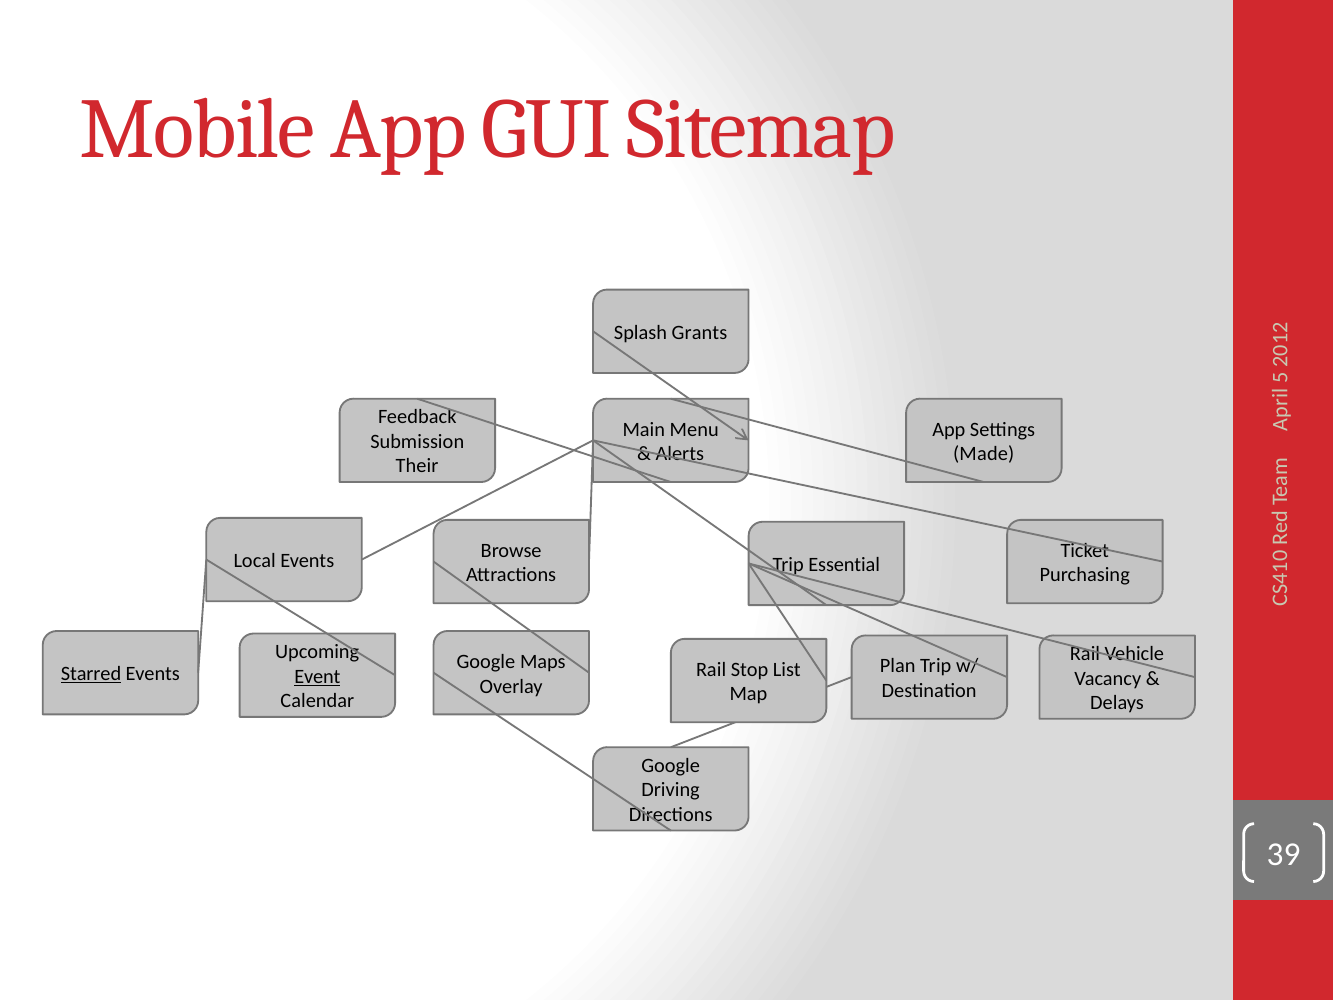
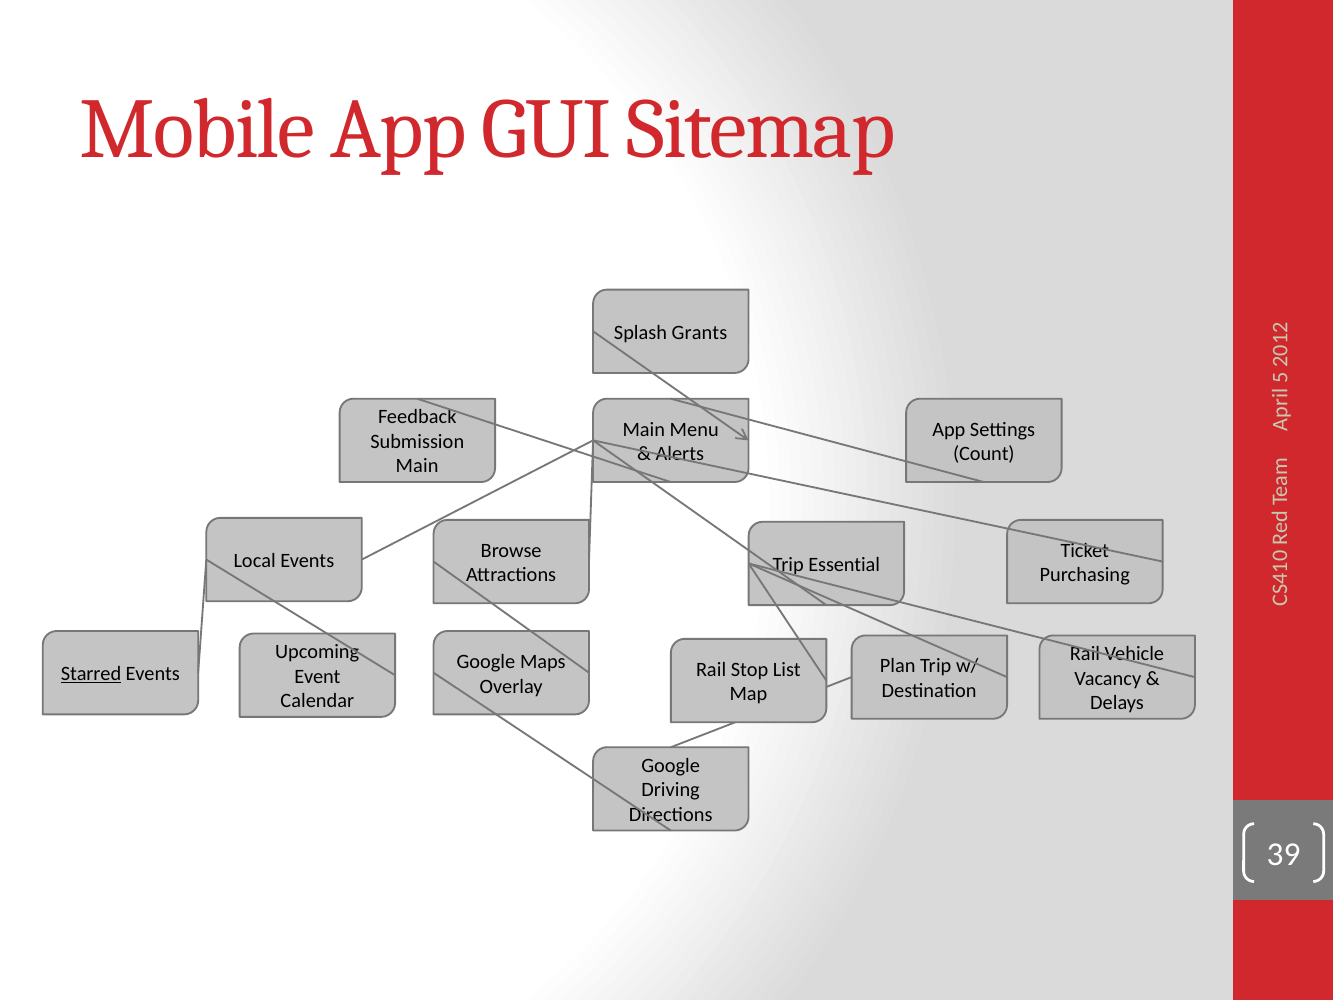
Made: Made -> Count
Their at (417, 466): Their -> Main
Event underline: present -> none
